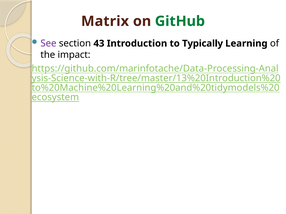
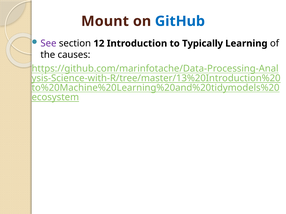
Matrix: Matrix -> Mount
GitHub colour: green -> blue
43: 43 -> 12
impact: impact -> causes
